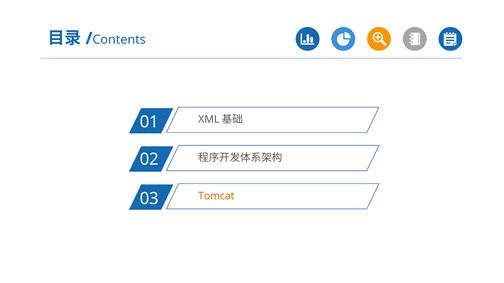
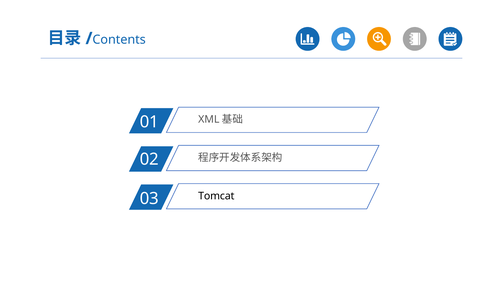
Tomcat colour: orange -> black
